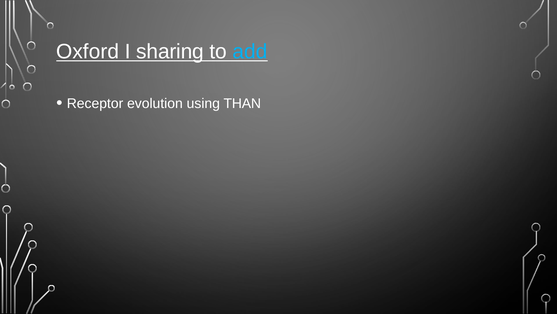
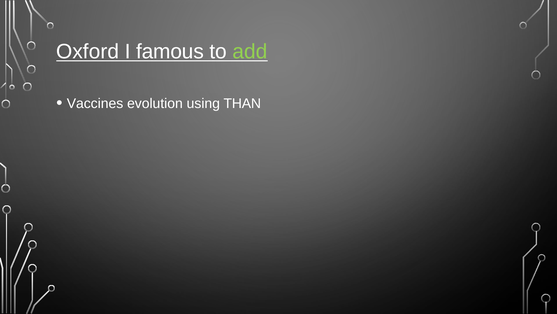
sharing: sharing -> famous
add colour: light blue -> light green
Receptor: Receptor -> Vaccines
